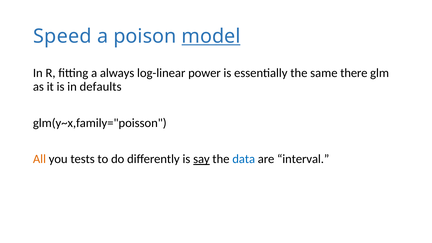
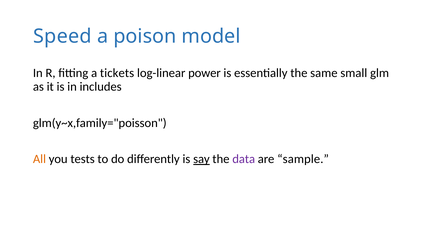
model underline: present -> none
always: always -> tickets
there: there -> small
defaults: defaults -> includes
data colour: blue -> purple
interval: interval -> sample
